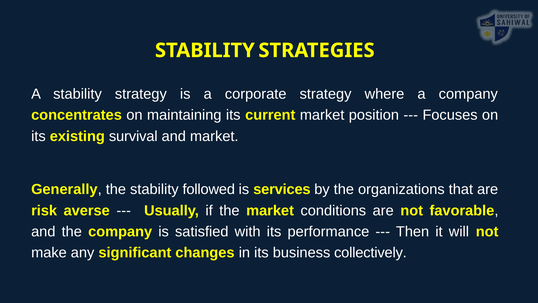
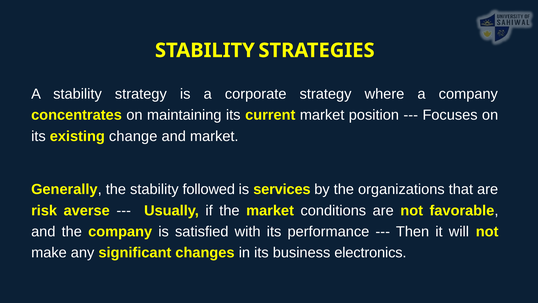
survival: survival -> change
collectively: collectively -> electronics
